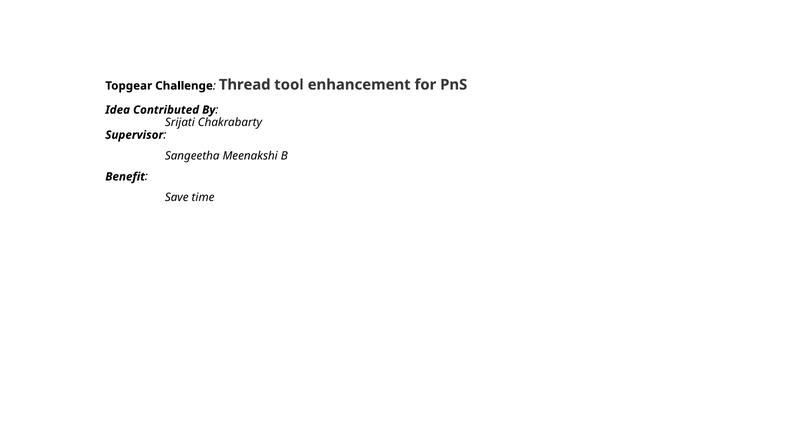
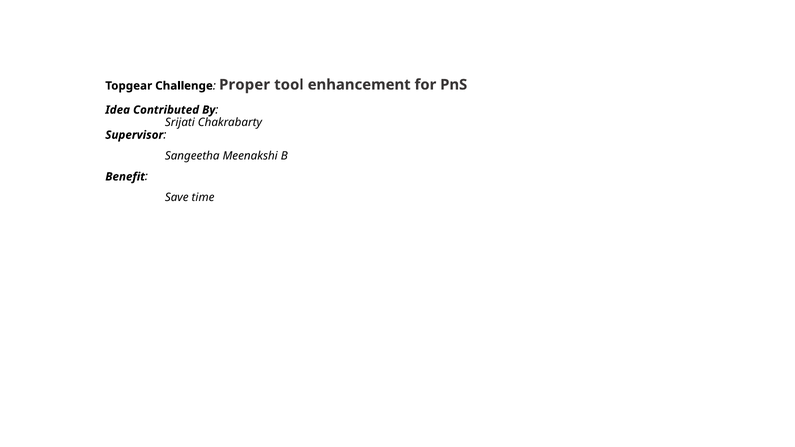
Thread: Thread -> Proper
